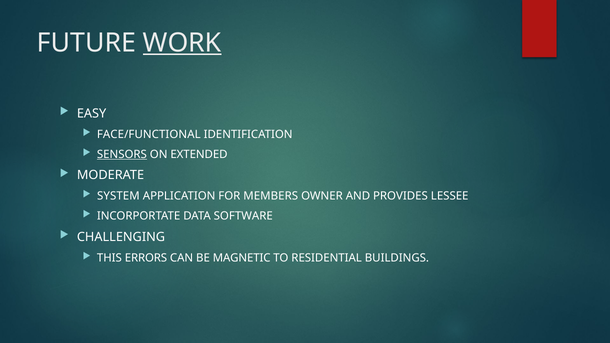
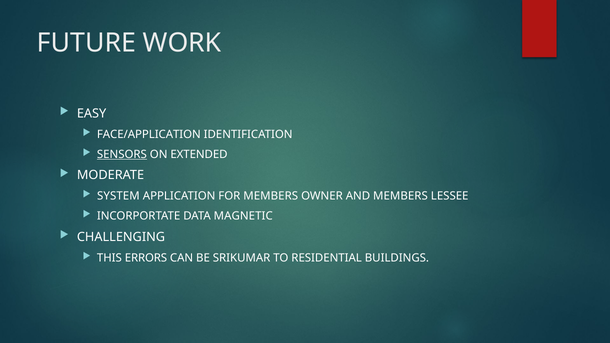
WORK underline: present -> none
FACE/FUNCTIONAL: FACE/FUNCTIONAL -> FACE/APPLICATION
AND PROVIDES: PROVIDES -> MEMBERS
SOFTWARE: SOFTWARE -> MAGNETIC
MAGNETIC: MAGNETIC -> SRIKUMAR
